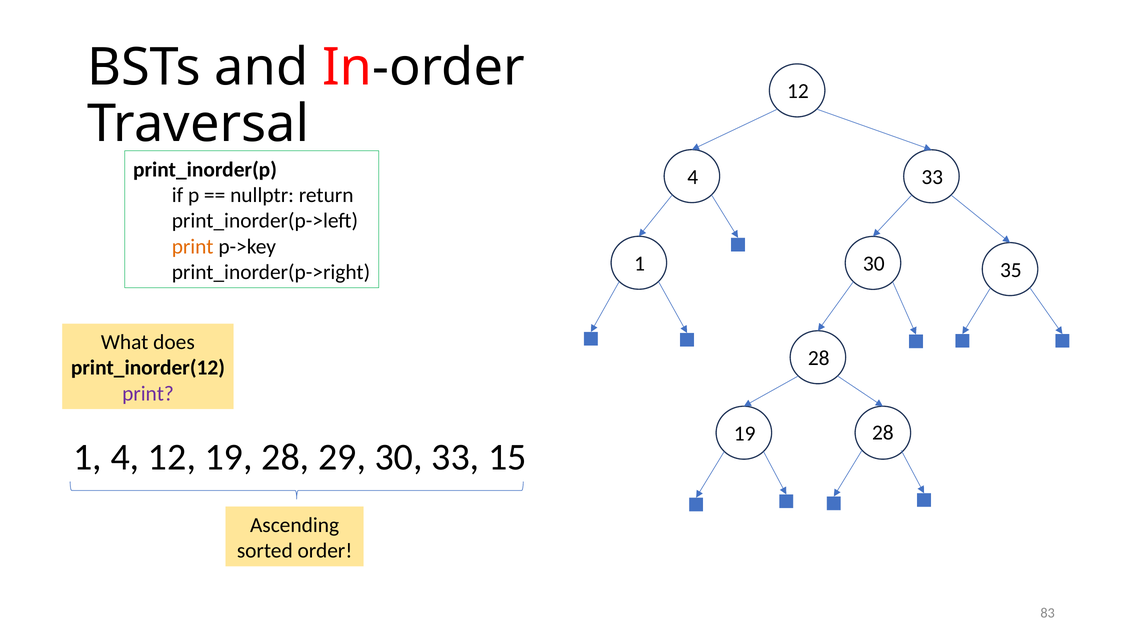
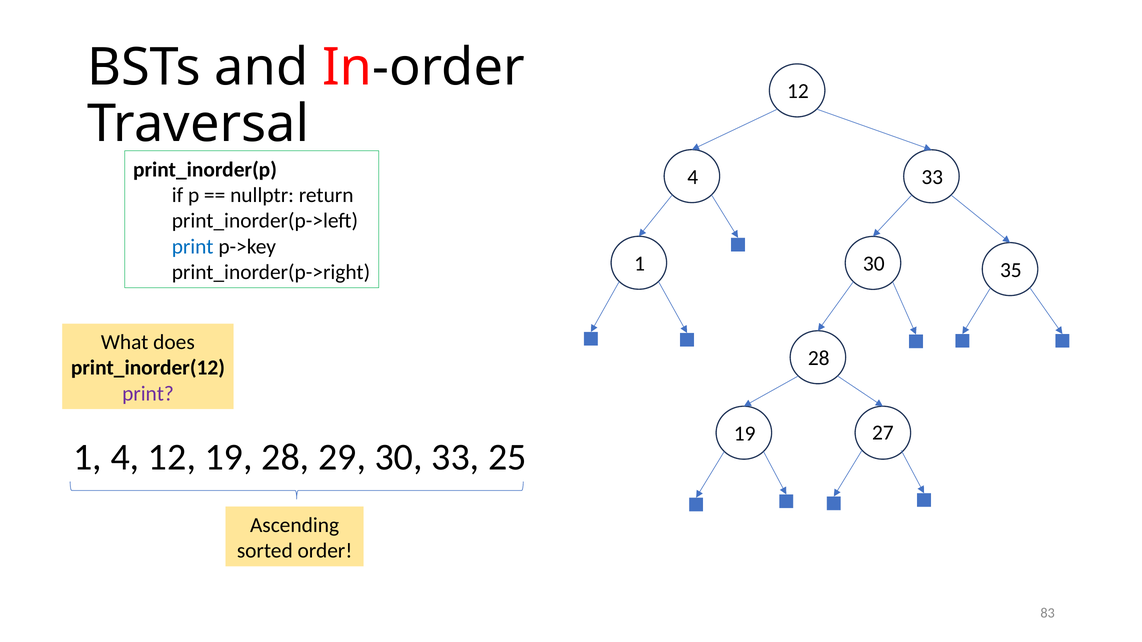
print at (193, 247) colour: orange -> blue
28 at (883, 433): 28 -> 27
15: 15 -> 25
